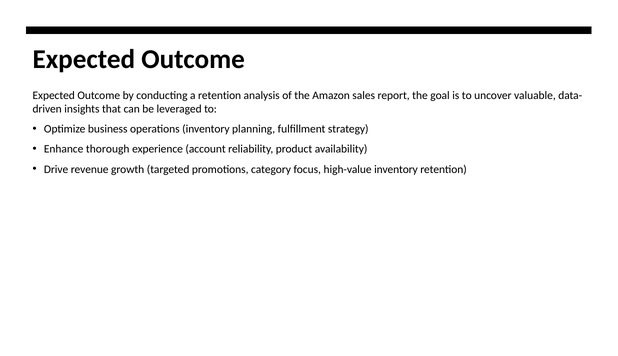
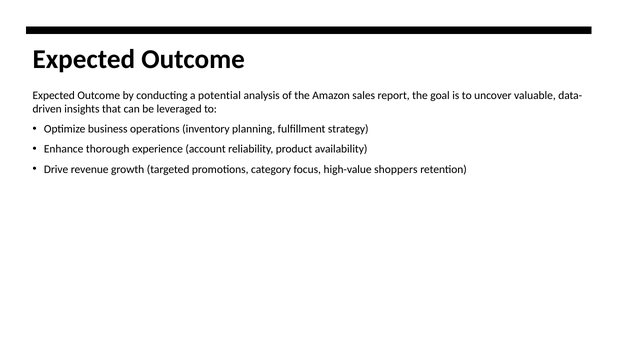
a retention: retention -> potential
high-value inventory: inventory -> shoppers
